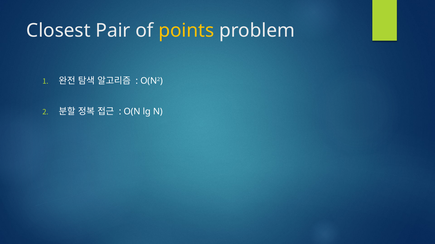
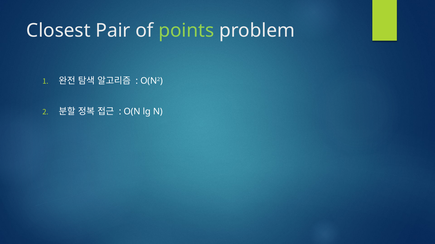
points colour: yellow -> light green
